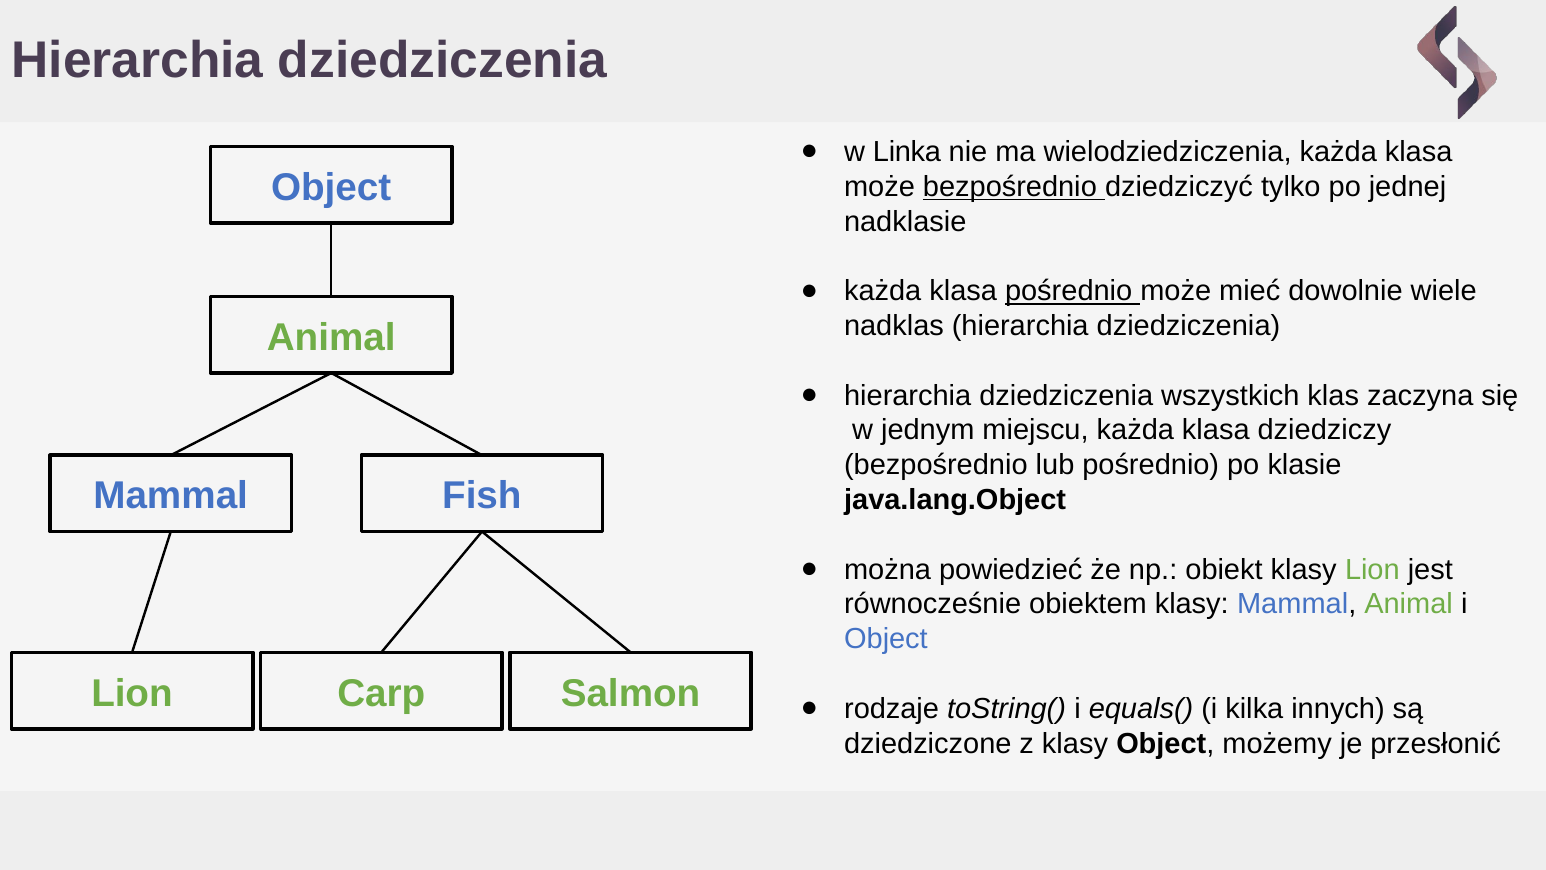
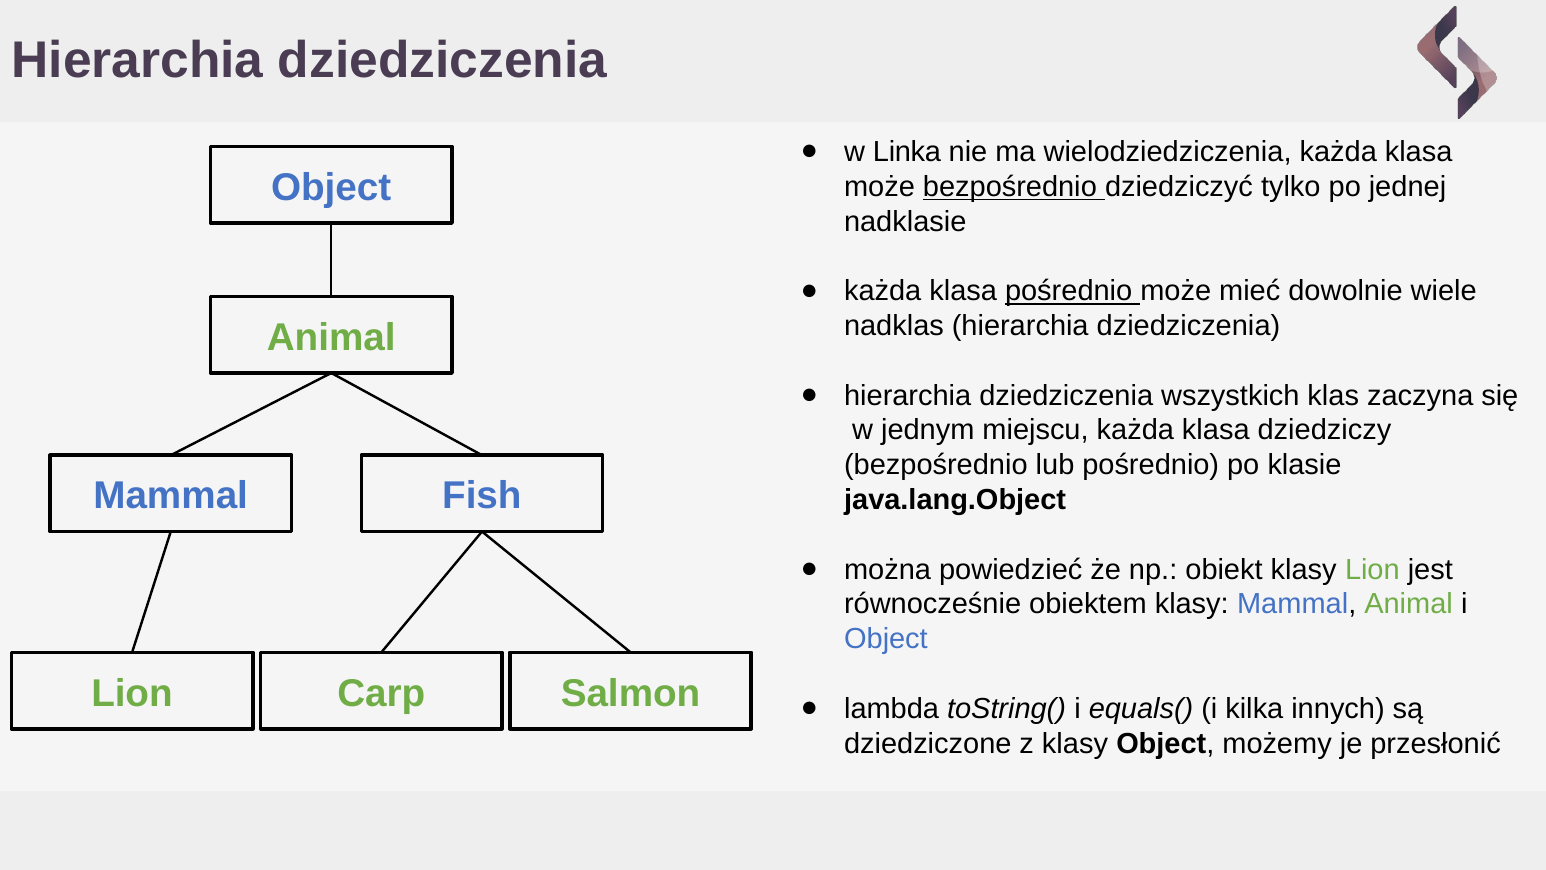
rodzaje: rodzaje -> lambda
